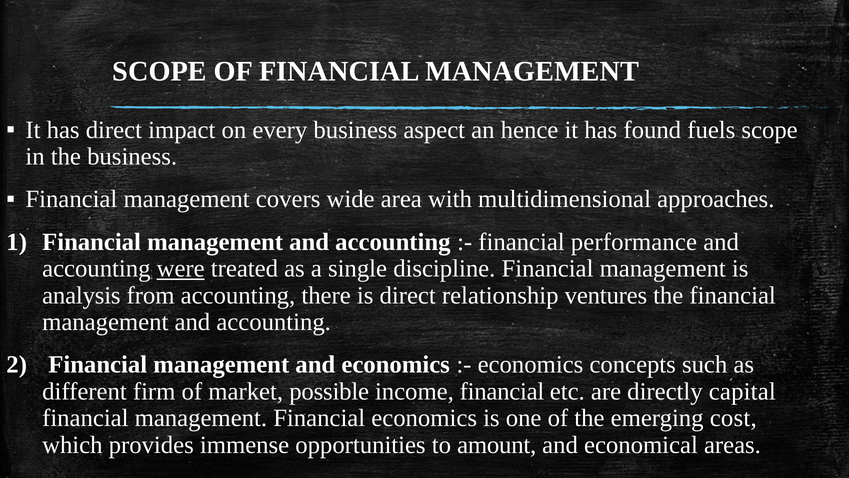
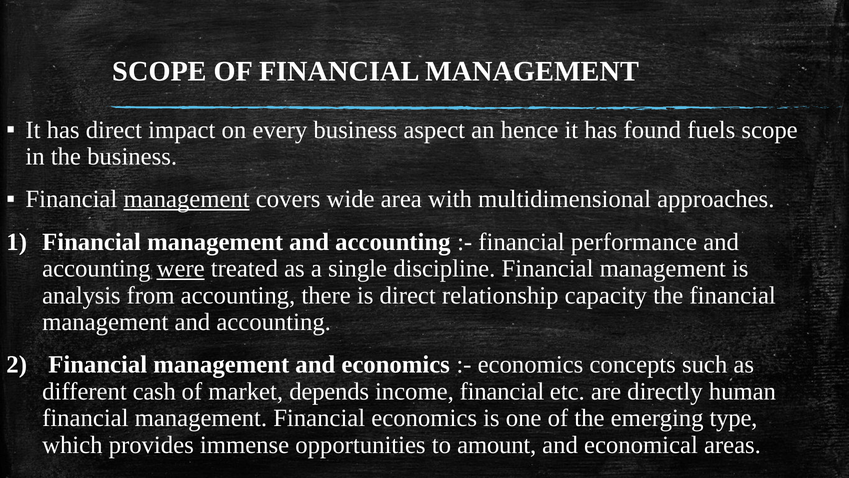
management at (187, 199) underline: none -> present
ventures: ventures -> capacity
firm: firm -> cash
possible: possible -> depends
capital: capital -> human
cost: cost -> type
